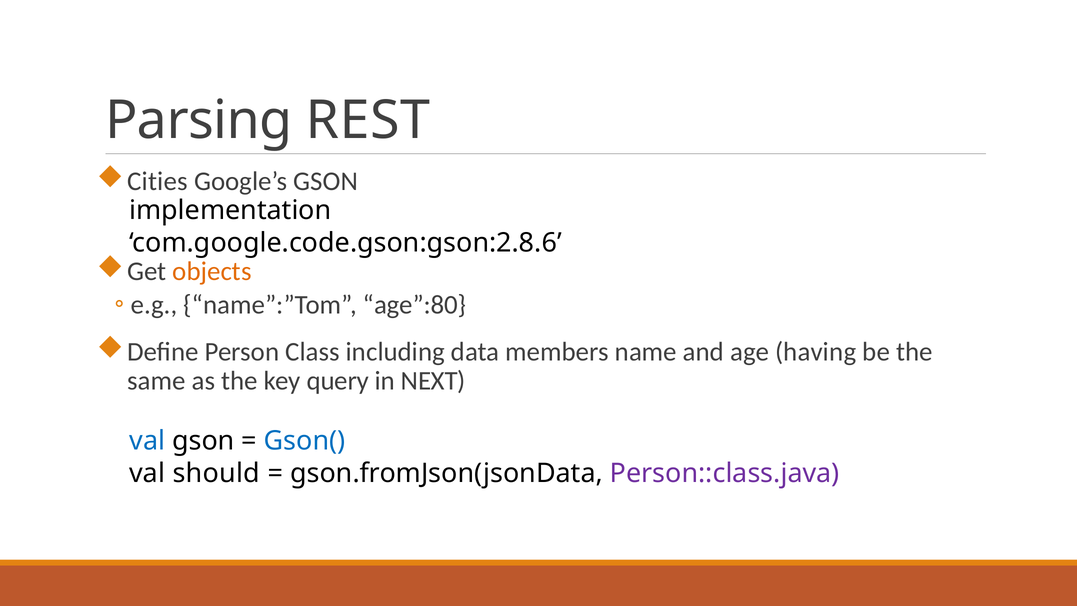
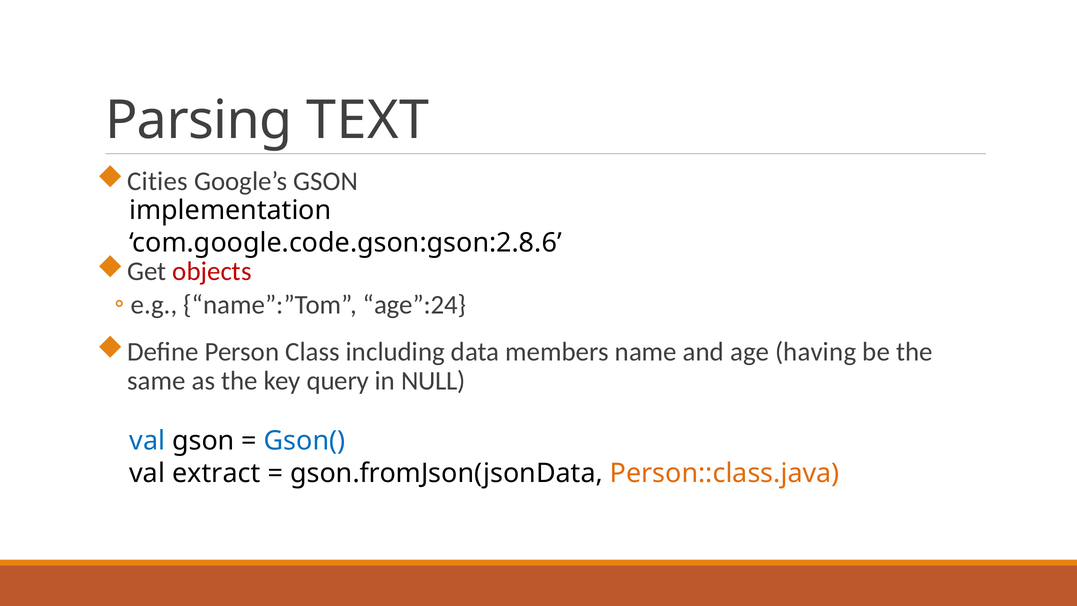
REST: REST -> TEXT
objects colour: orange -> red
age”:80: age”:80 -> age”:24
NEXT: NEXT -> NULL
should: should -> extract
Person::class.java colour: purple -> orange
